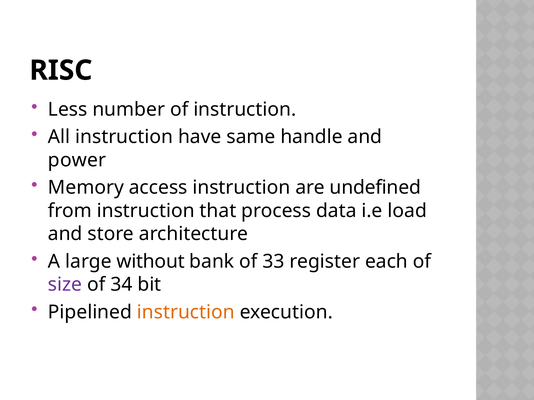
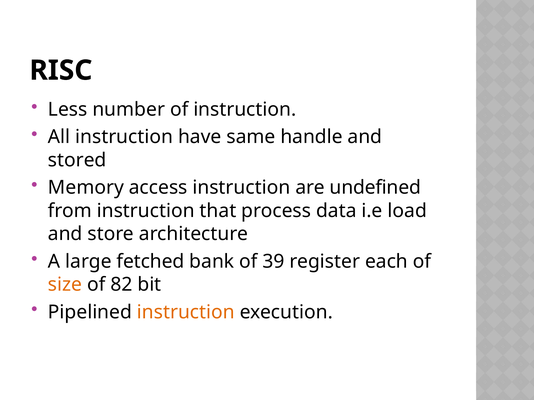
power: power -> stored
without: without -> fetched
33: 33 -> 39
size colour: purple -> orange
34: 34 -> 82
